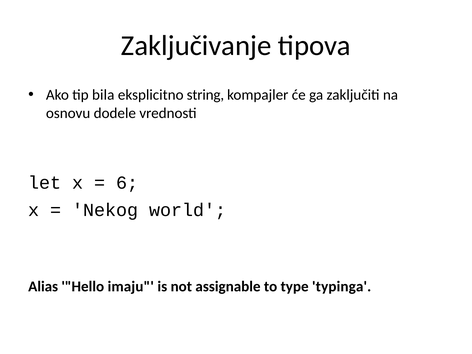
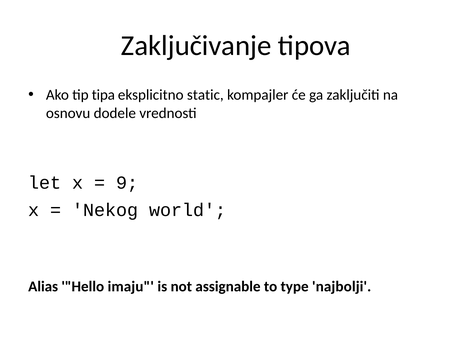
bila: bila -> tipa
string: string -> static
6: 6 -> 9
typinga: typinga -> najbolji
